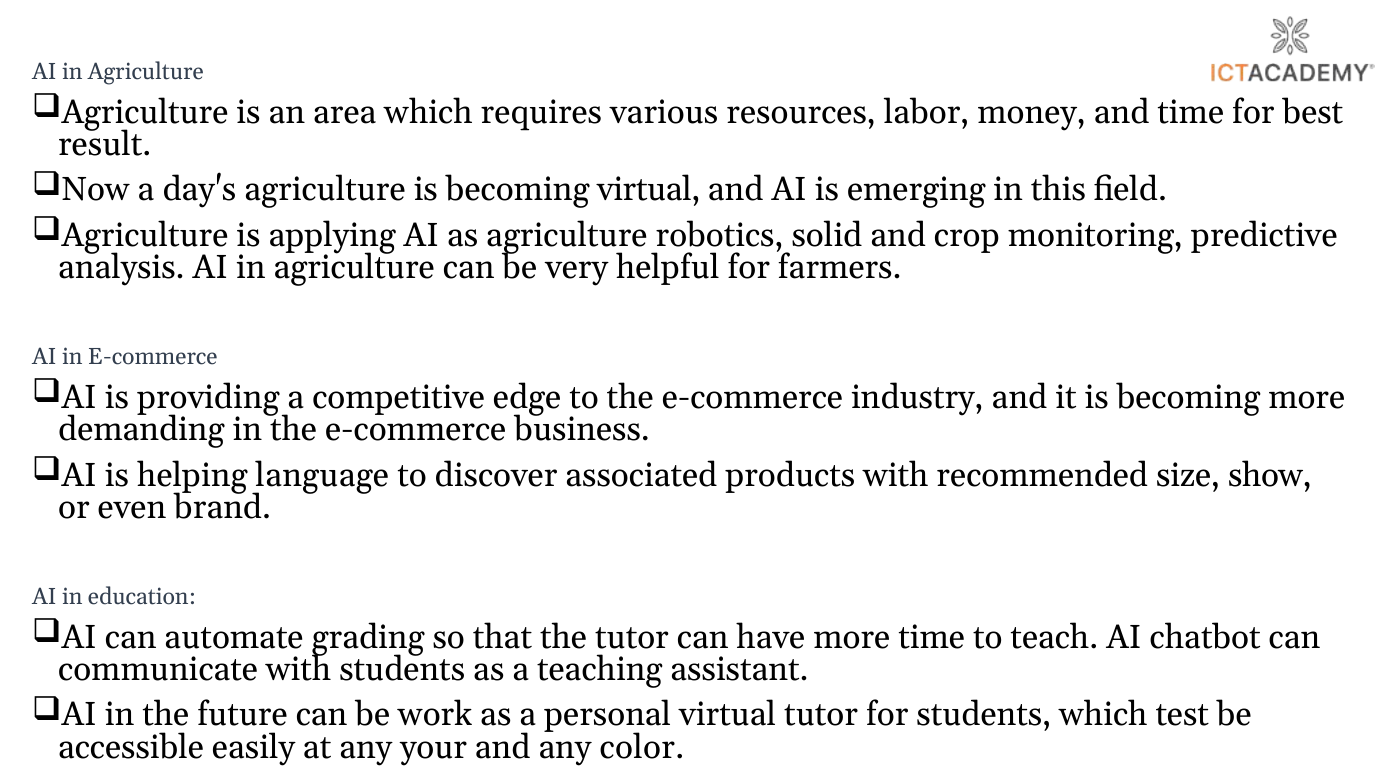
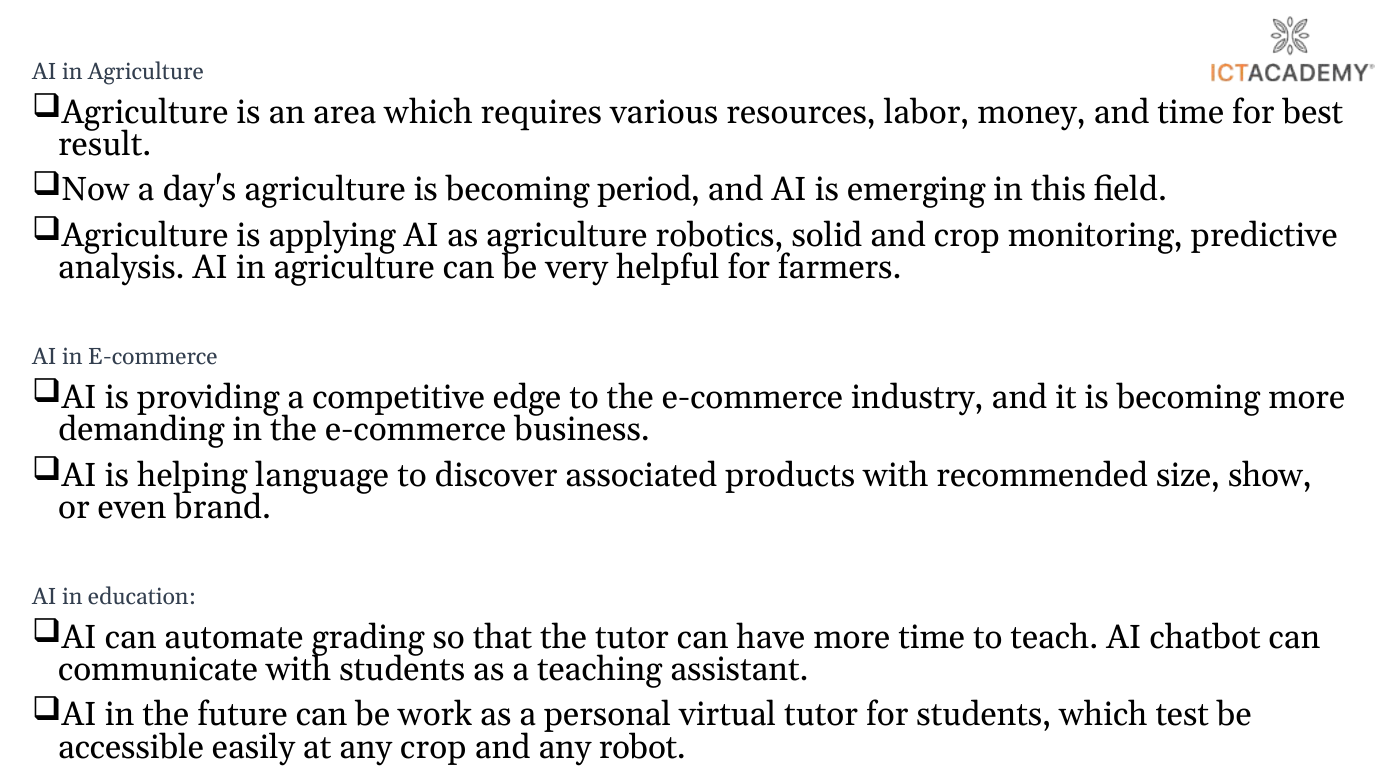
becoming virtual: virtual -> period
any your: your -> crop
color: color -> robot
